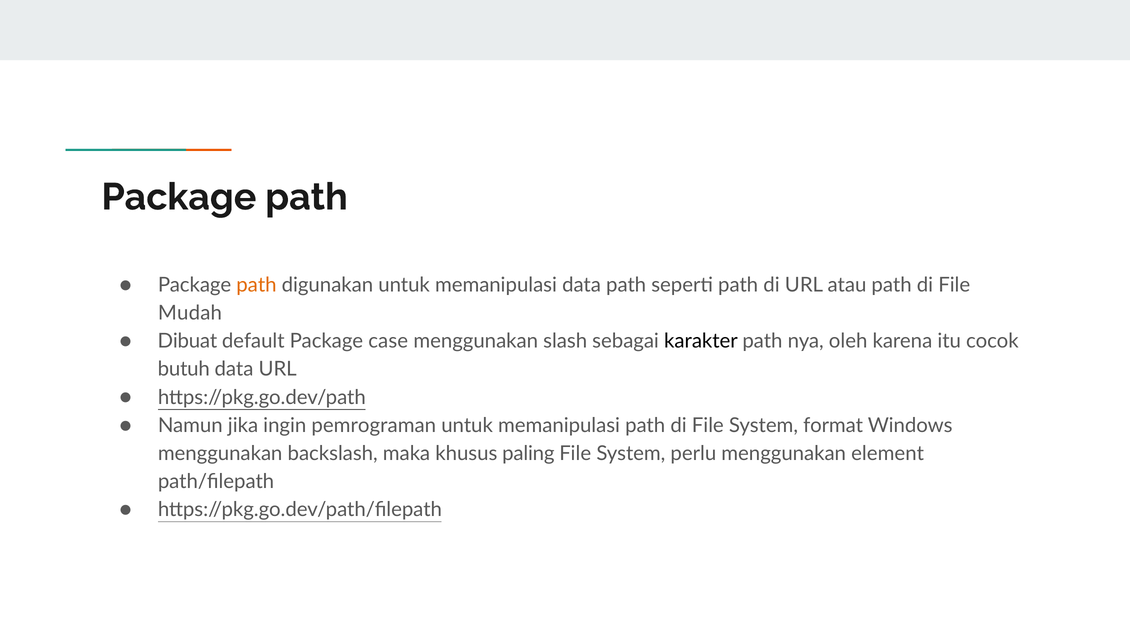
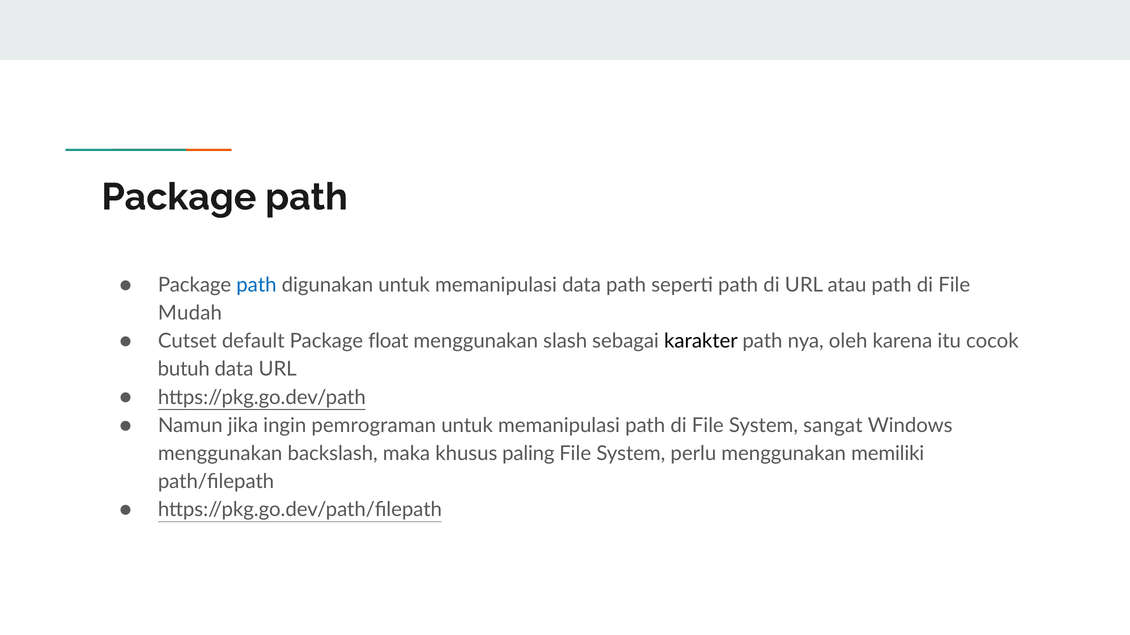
path at (256, 285) colour: orange -> blue
Dibuat: Dibuat -> Cutset
case: case -> float
format: format -> sangat
element: element -> memiliki
